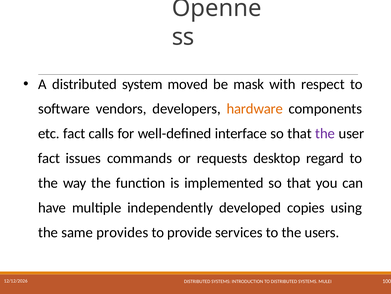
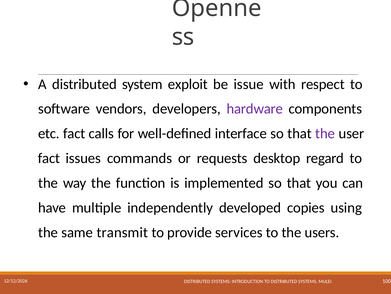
moved: moved -> exploit
mask: mask -> issue
hardware colour: orange -> purple
provides: provides -> transmit
